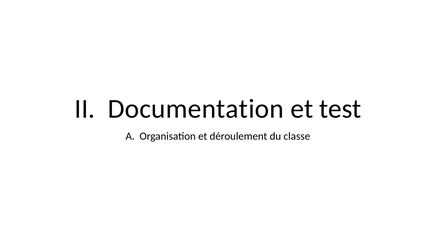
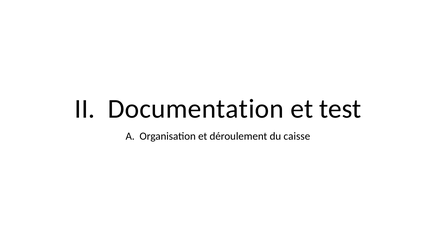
classe: classe -> caisse
